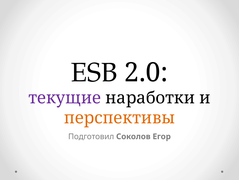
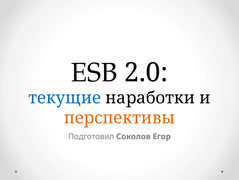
текущие colour: purple -> blue
